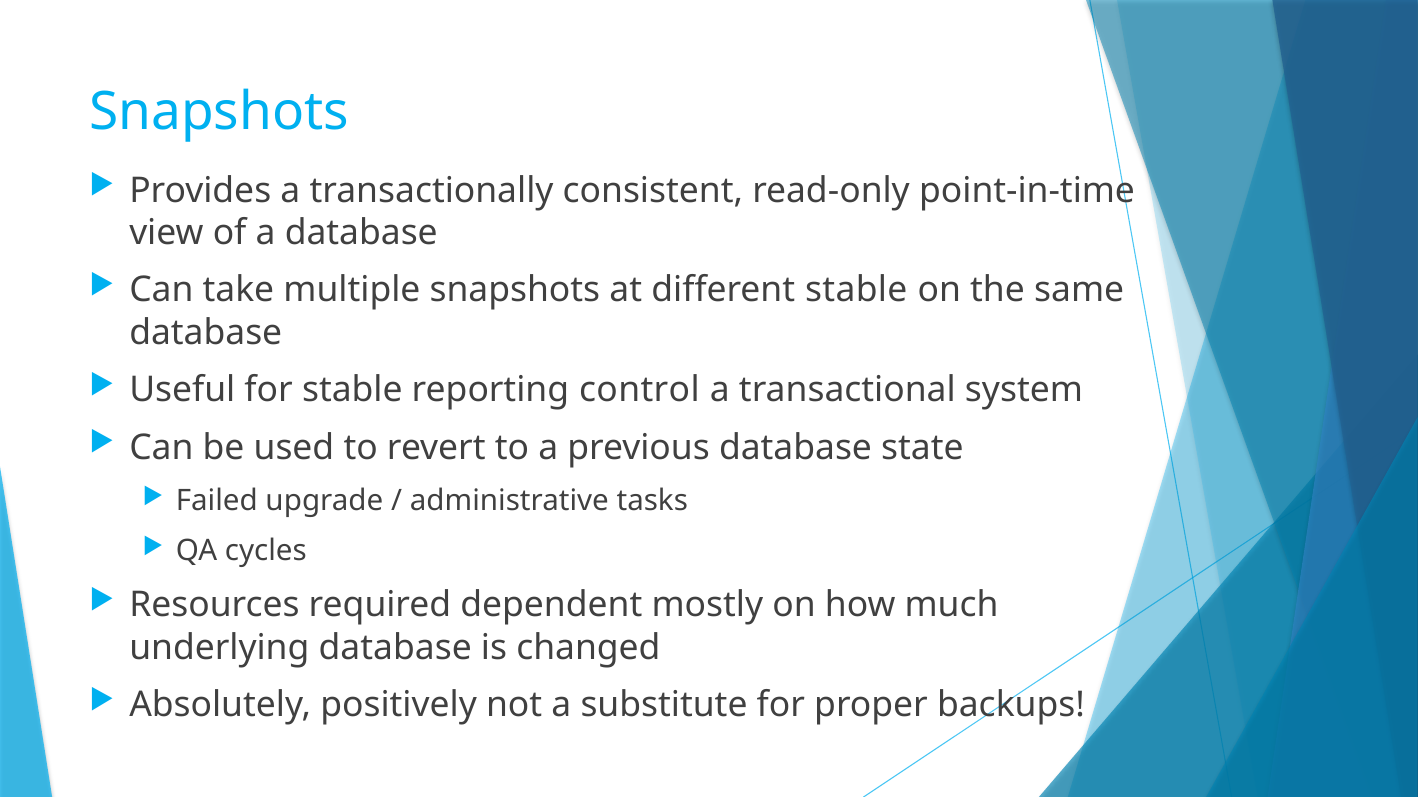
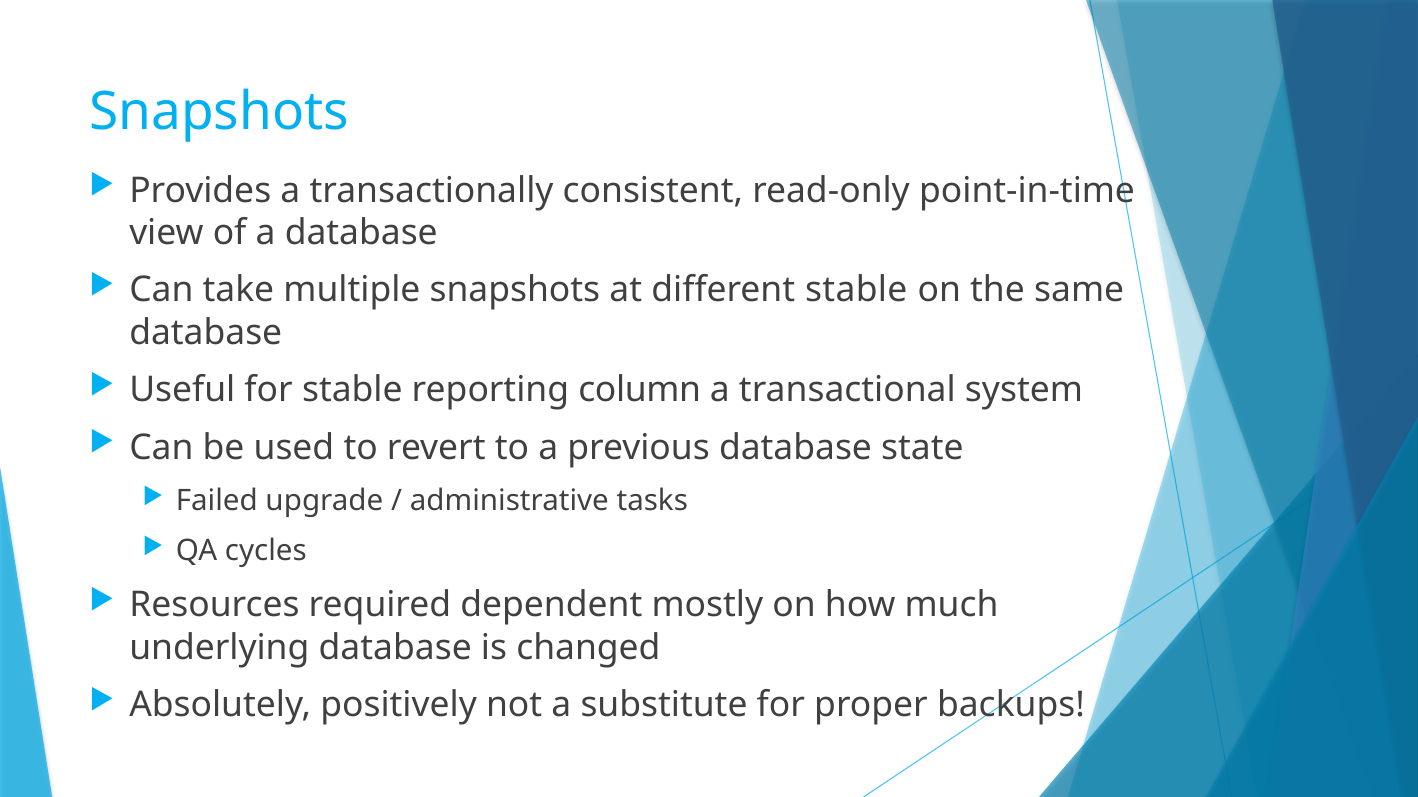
control: control -> column
